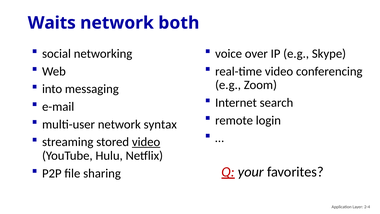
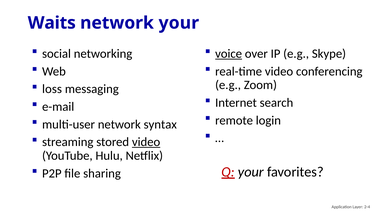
network both: both -> your
voice underline: none -> present
into: into -> loss
